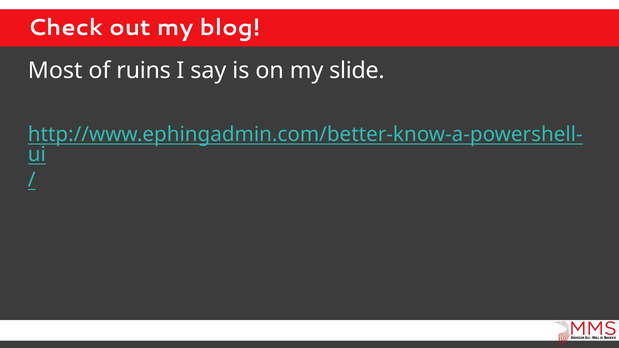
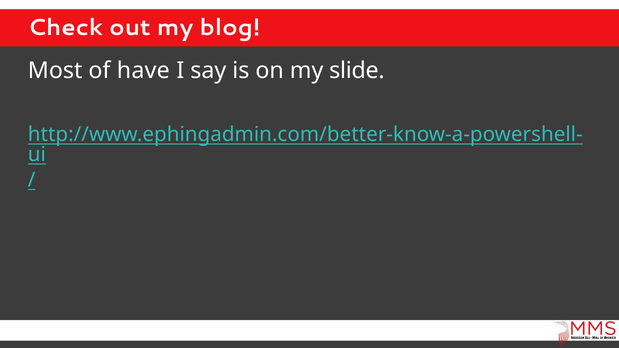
ruins: ruins -> have
